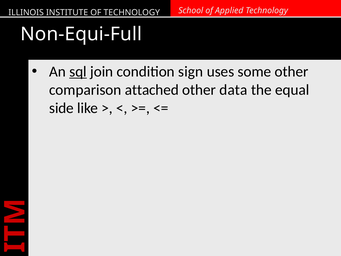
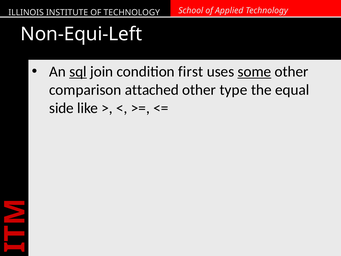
Non-Equi-Full: Non-Equi-Full -> Non-Equi-Left
sign: sign -> first
some underline: none -> present
data: data -> type
